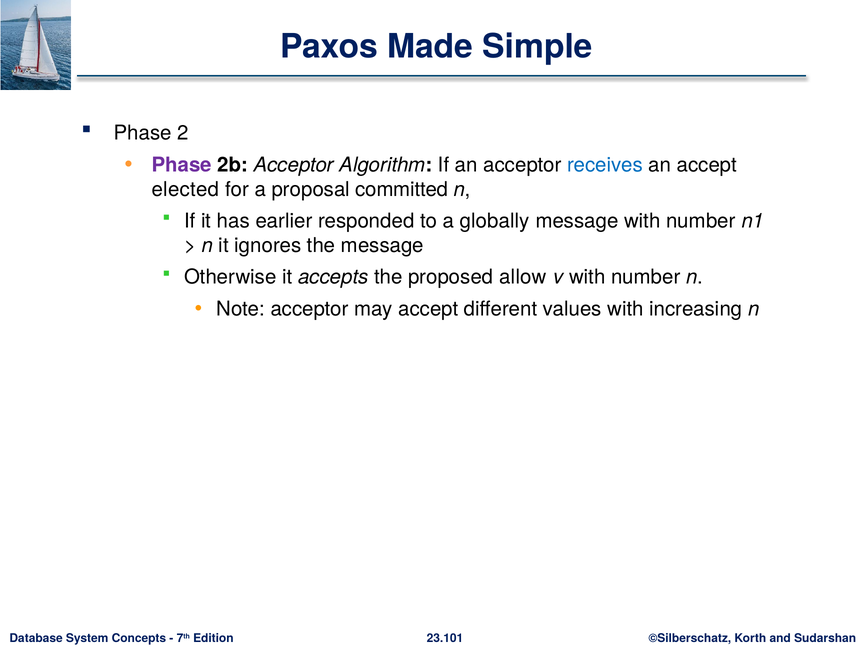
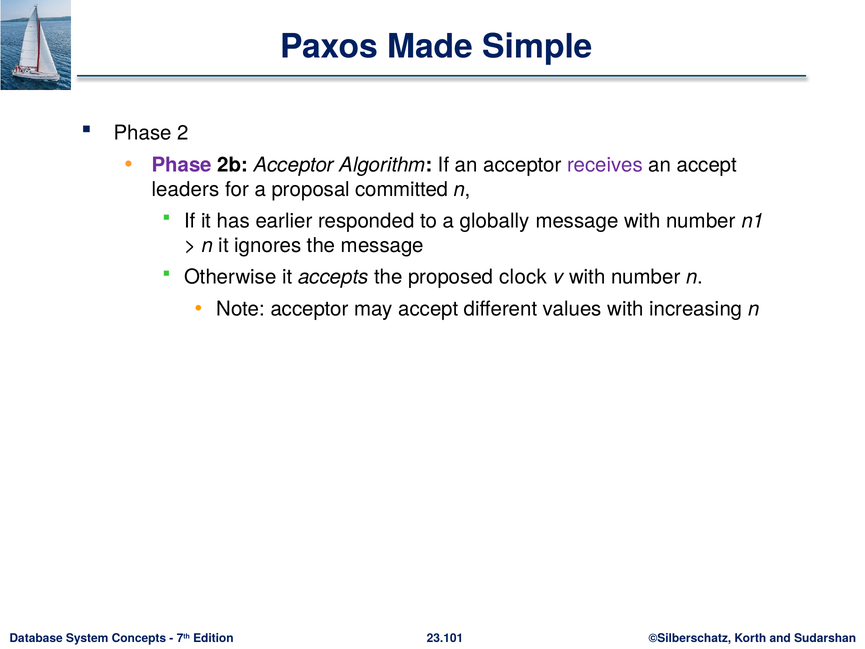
receives colour: blue -> purple
elected: elected -> leaders
allow: allow -> clock
